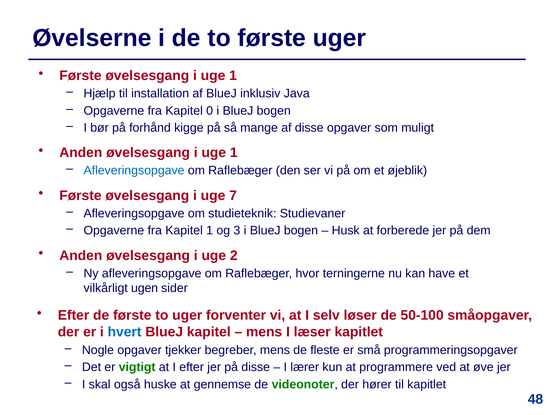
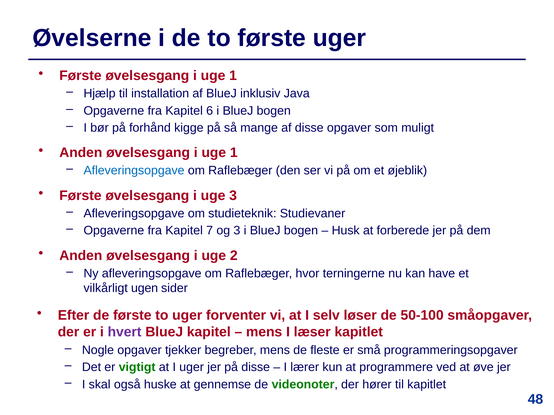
0: 0 -> 6
uge 7: 7 -> 3
Kapitel 1: 1 -> 7
hvert colour: blue -> purple
I efter: efter -> uger
